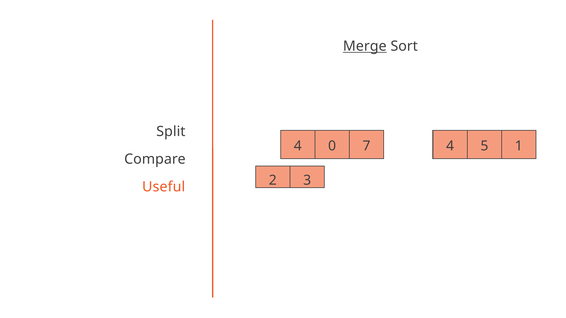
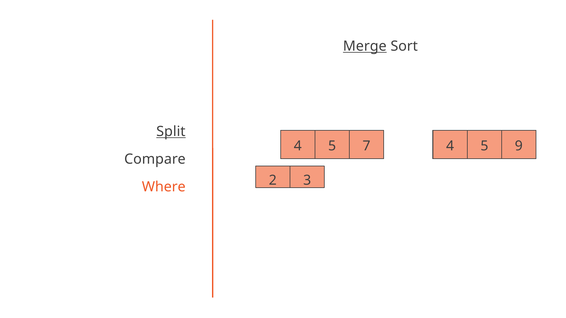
Split underline: none -> present
0 at (332, 146): 0 -> 5
1: 1 -> 9
Useful: Useful -> Where
